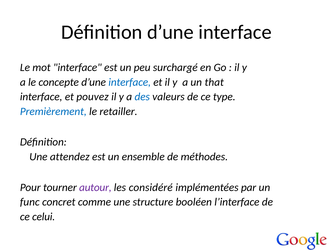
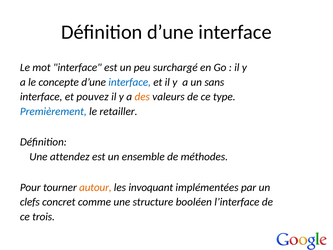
that: that -> sans
des colour: blue -> orange
autour colour: purple -> orange
considéré: considéré -> invoquant
func: func -> clefs
celui: celui -> trois
